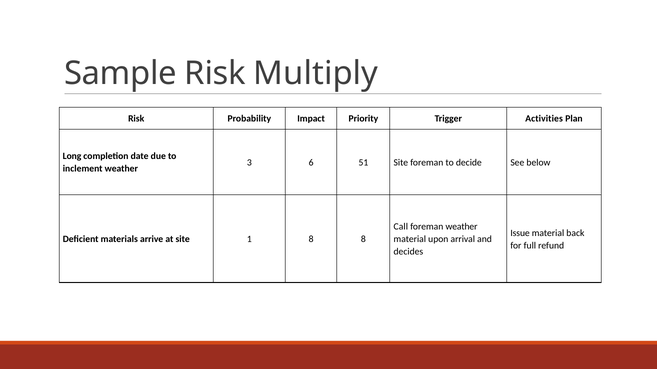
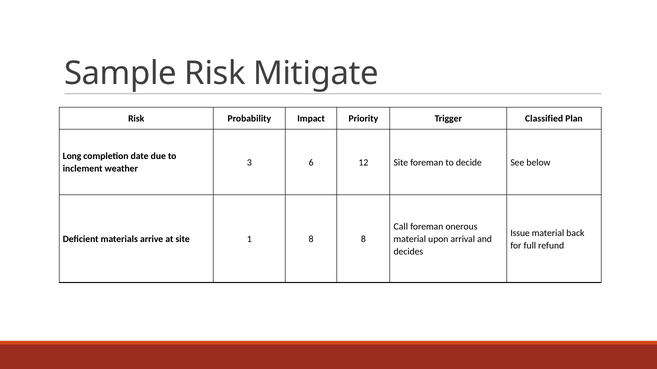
Multiply: Multiply -> Mitigate
Activities: Activities -> Classified
51: 51 -> 12
foreman weather: weather -> onerous
